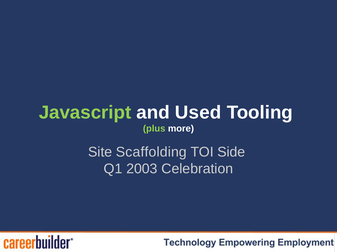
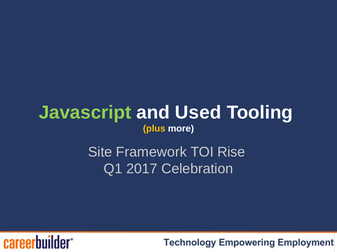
plus colour: light green -> yellow
Scaffolding: Scaffolding -> Framework
Side: Side -> Rise
2003: 2003 -> 2017
